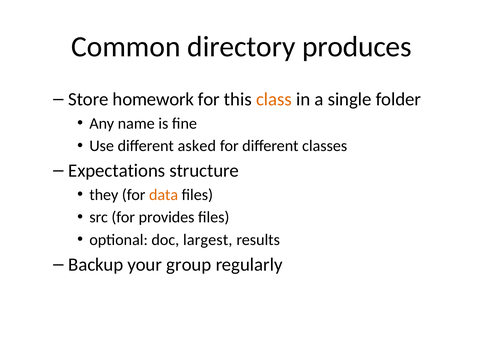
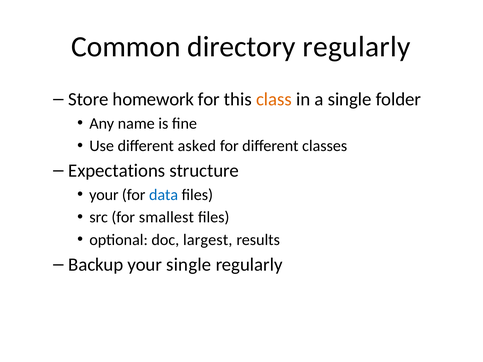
directory produces: produces -> regularly
they at (104, 195): they -> your
data colour: orange -> blue
provides: provides -> smallest
your group: group -> single
